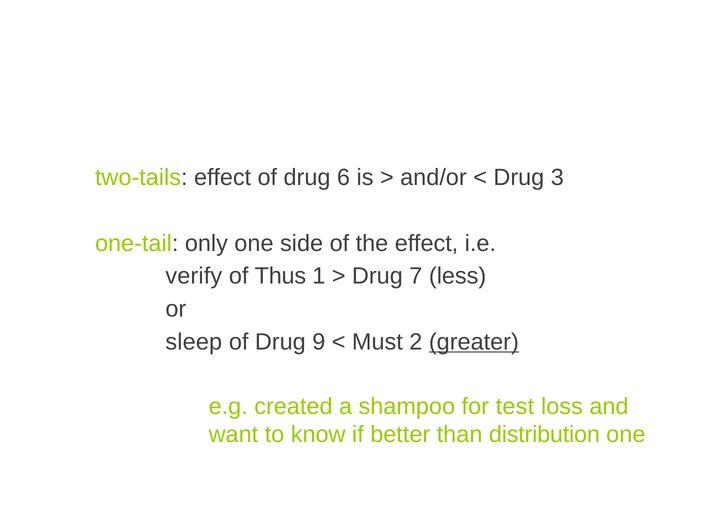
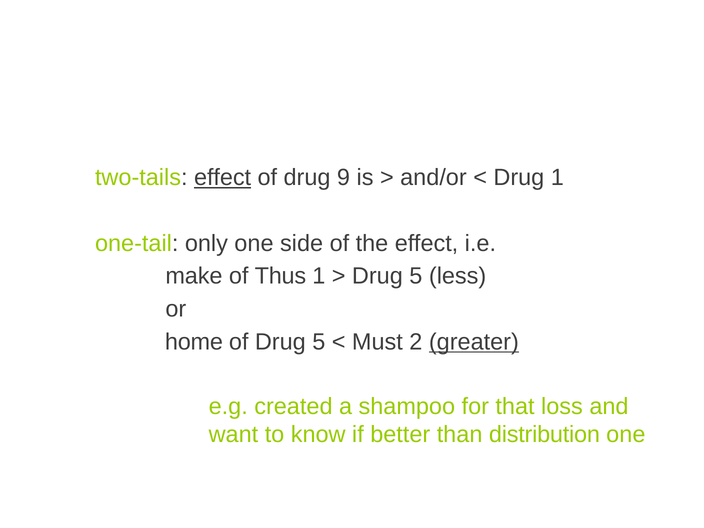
effect at (223, 178) underline: none -> present
6: 6 -> 9
Drug 3: 3 -> 1
verify: verify -> make
7 at (416, 276): 7 -> 5
sleep: sleep -> home
of Drug 9: 9 -> 5
test: test -> that
